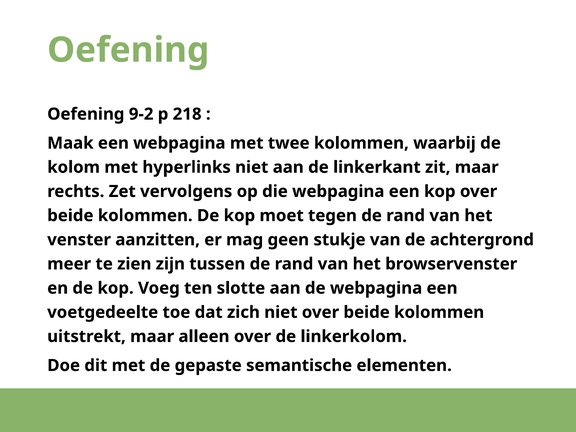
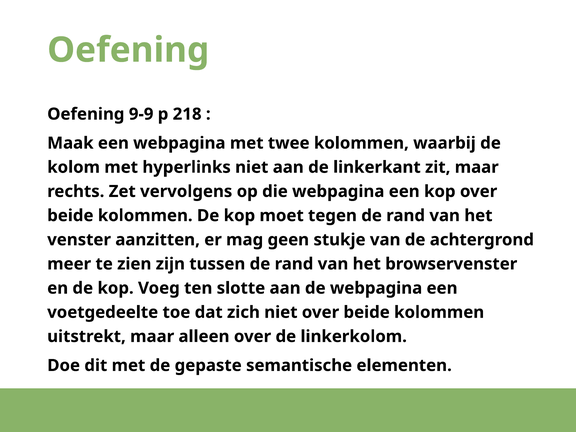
9-2: 9-2 -> 9-9
